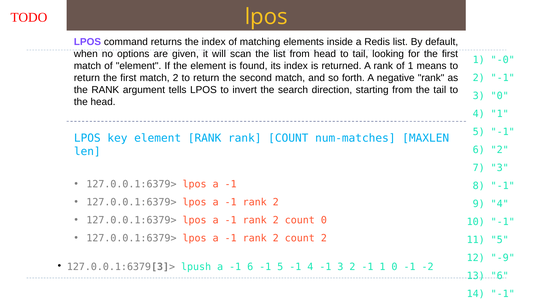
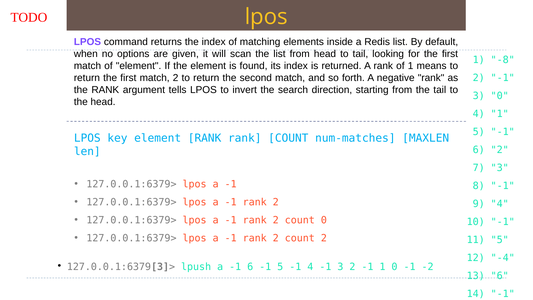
-0: -0 -> -8
-9: -9 -> -4
